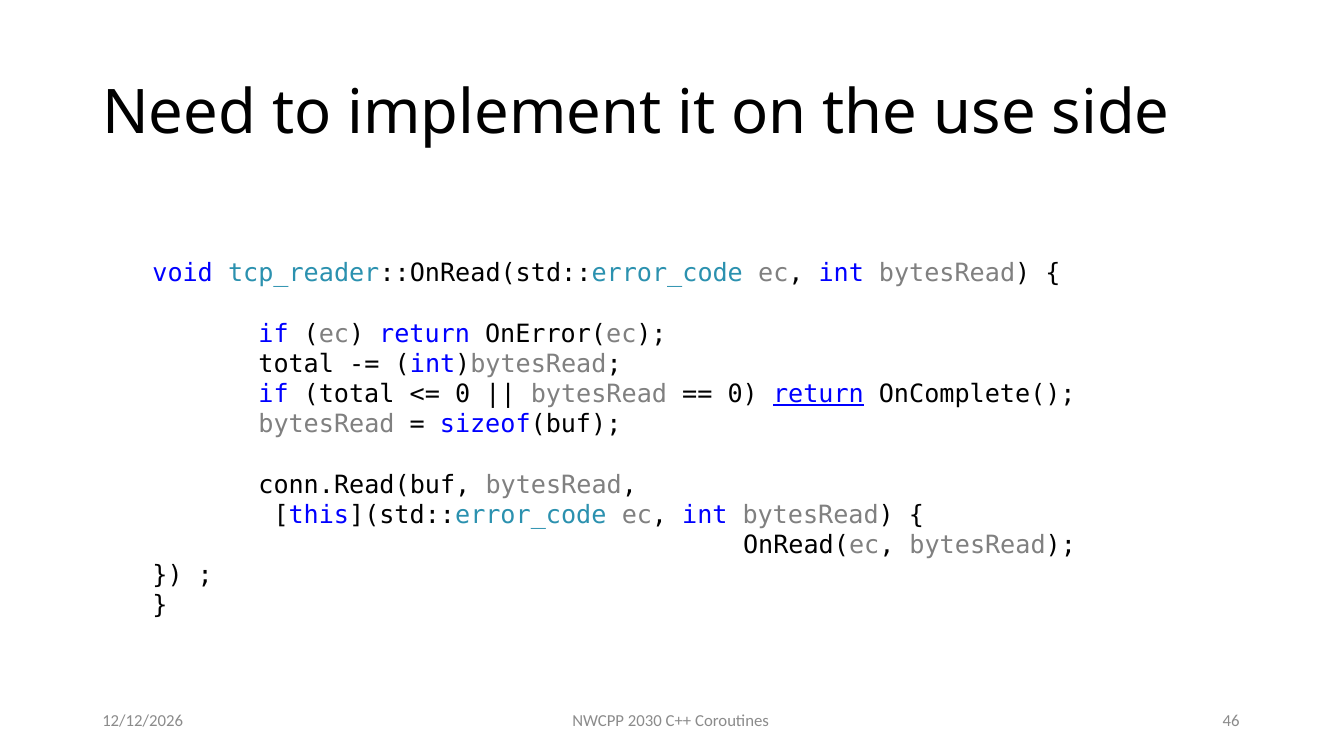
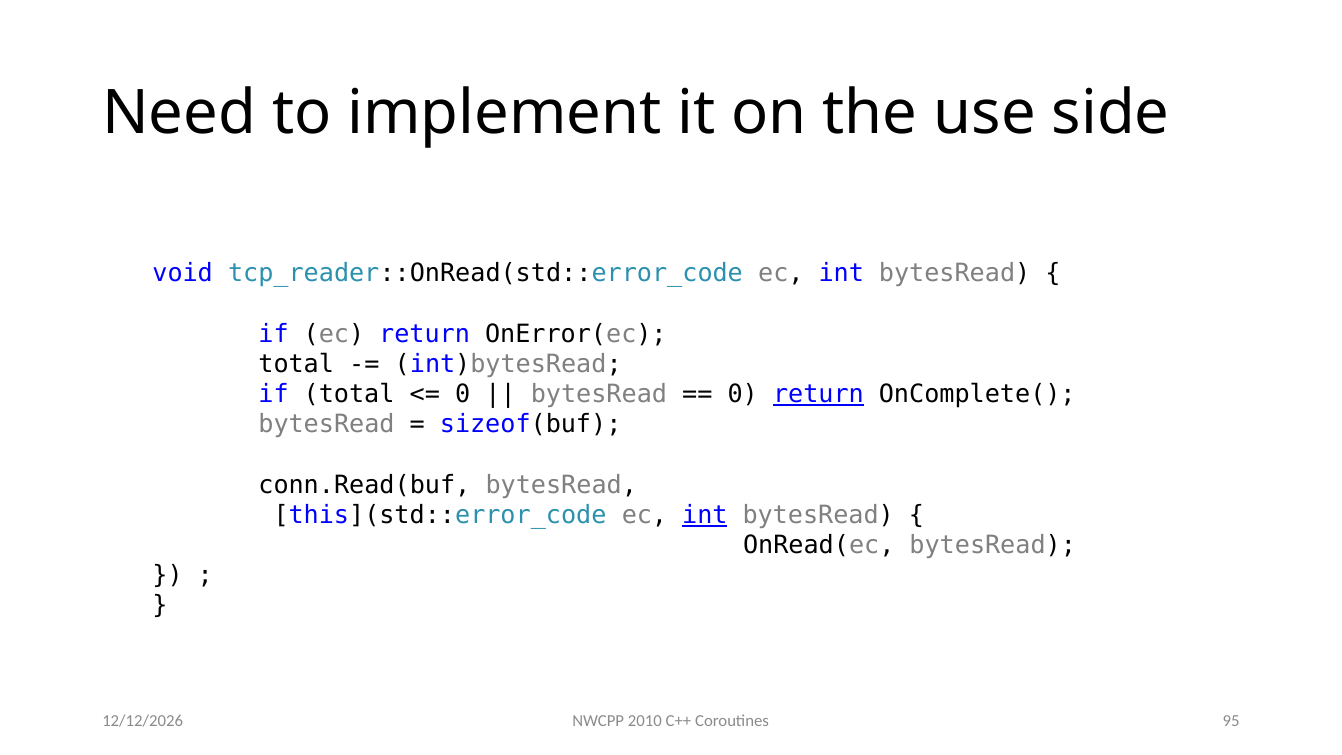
int at (705, 515) underline: none -> present
2030: 2030 -> 2010
46: 46 -> 95
